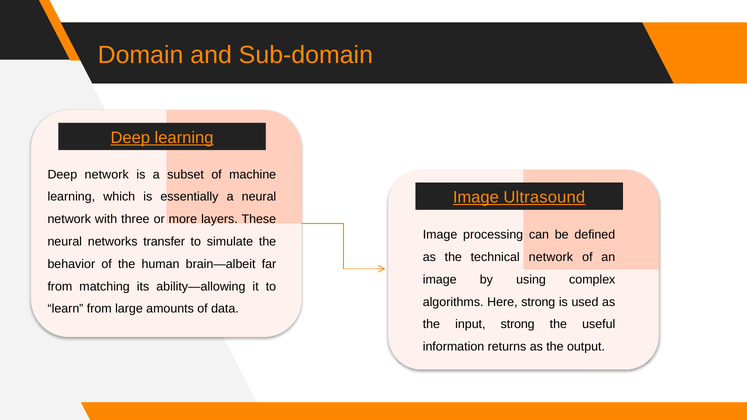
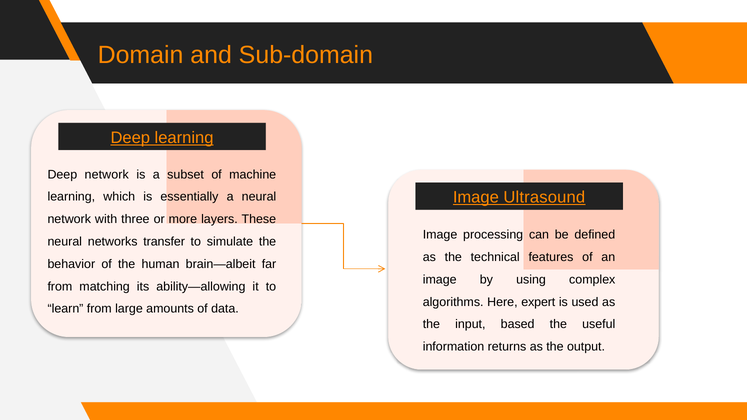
technical network: network -> features
Here strong: strong -> expert
input strong: strong -> based
